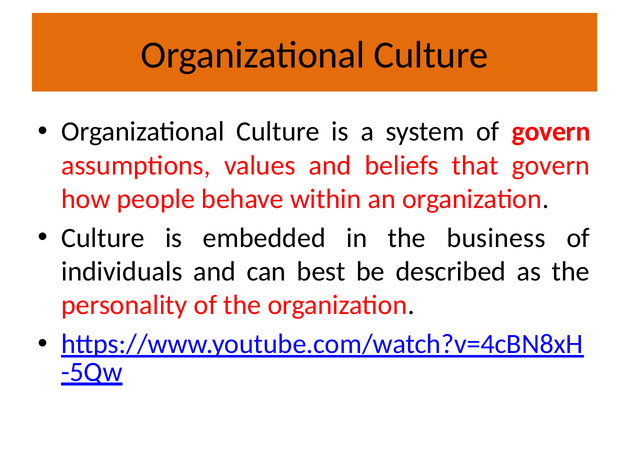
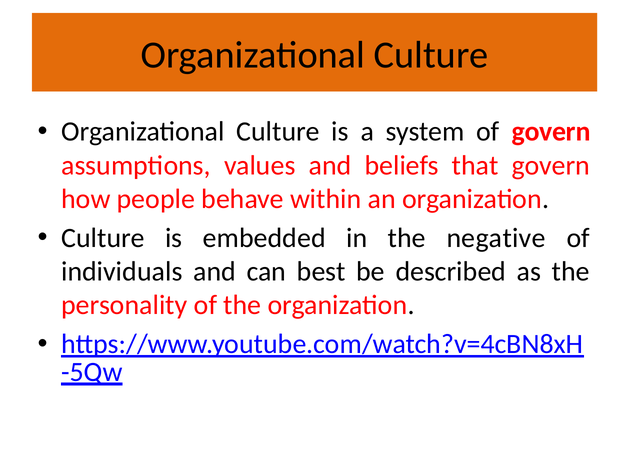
business: business -> negative
